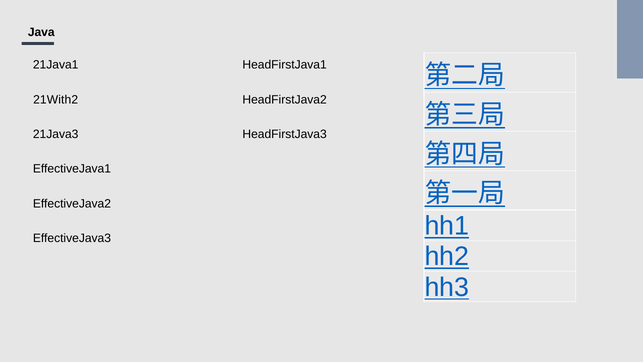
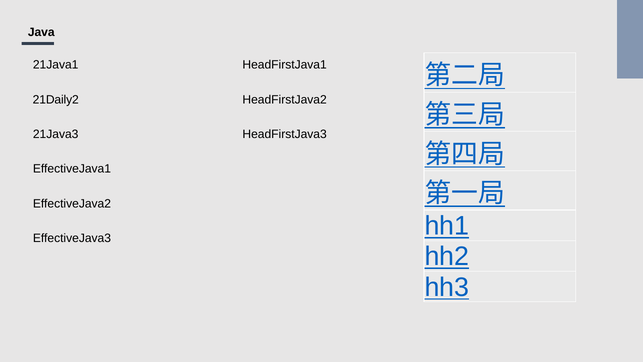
21With2: 21With2 -> 21Daily2
